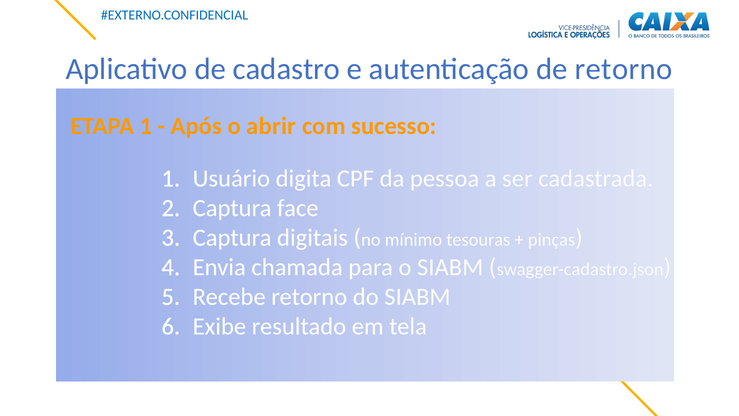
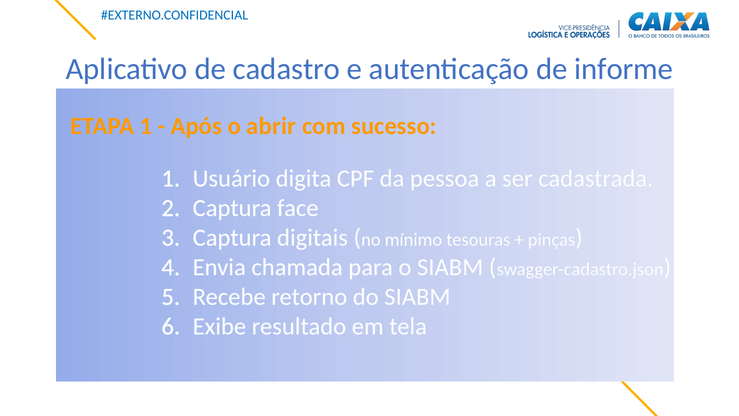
de retorno: retorno -> informe
